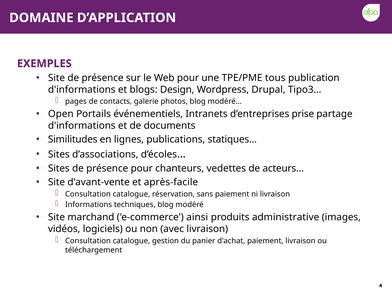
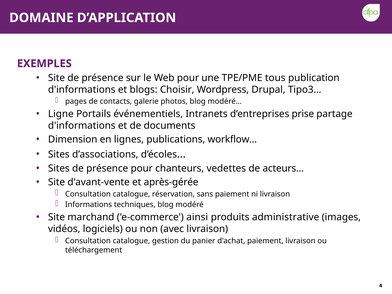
Design: Design -> Choisir
Open: Open -> Ligne
Similitudes: Similitudes -> Dimension
statiques…: statiques… -> workflow…
après-facile: après-facile -> après-gérée
